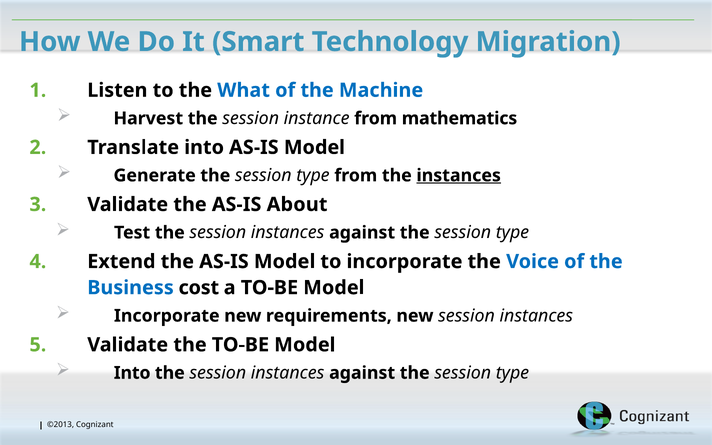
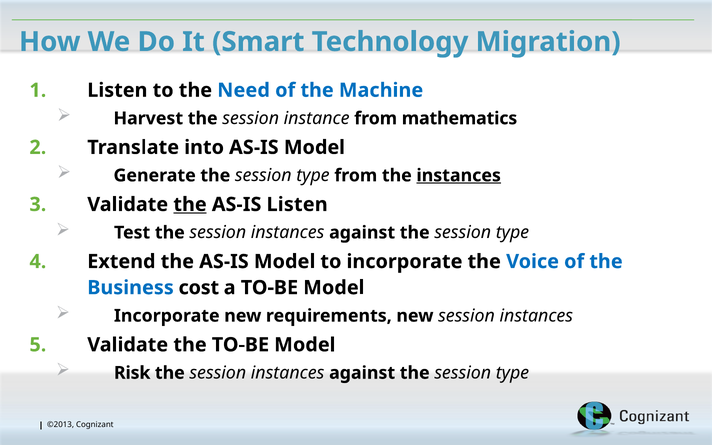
What: What -> Need
the at (190, 204) underline: none -> present
AS-IS About: About -> Listen
Into at (132, 373): Into -> Risk
